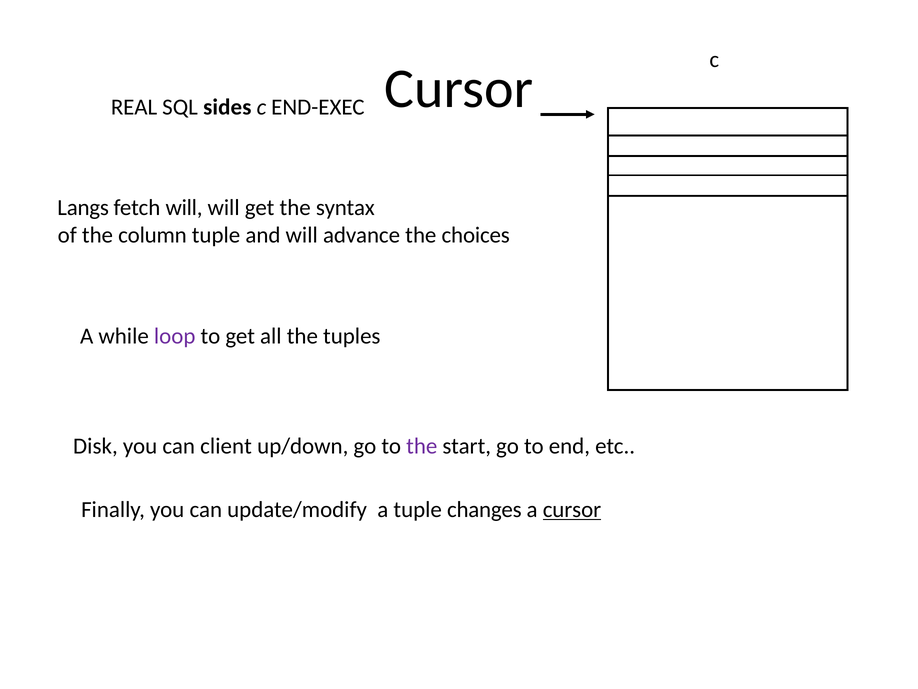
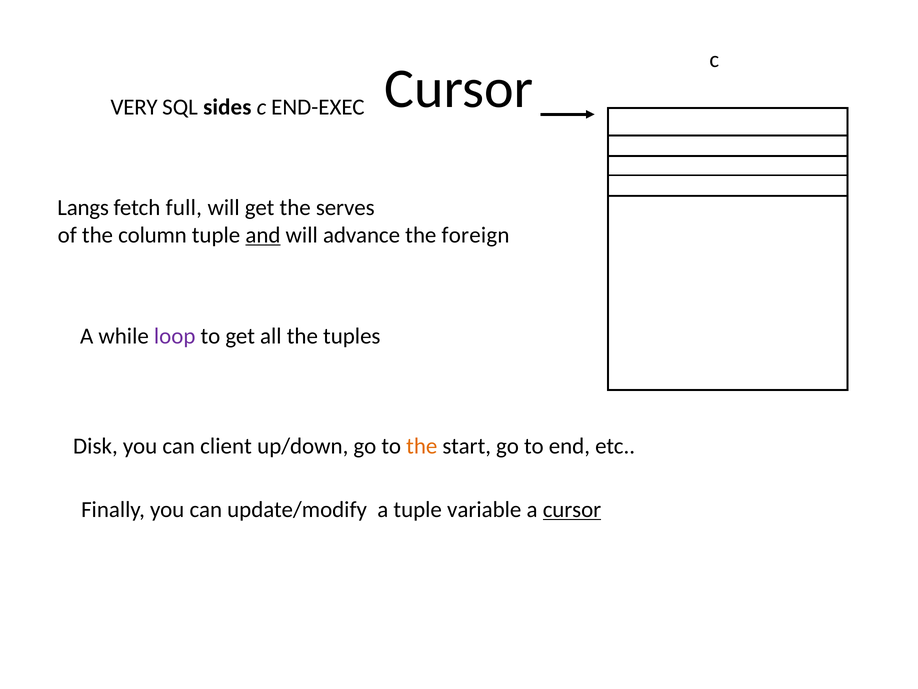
REAL: REAL -> VERY
fetch will: will -> full
syntax: syntax -> serves
and underline: none -> present
choices: choices -> foreign
the at (422, 446) colour: purple -> orange
changes: changes -> variable
